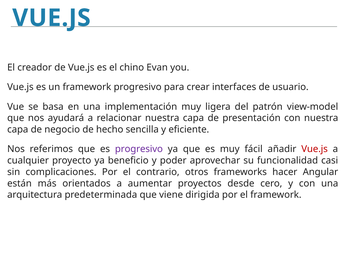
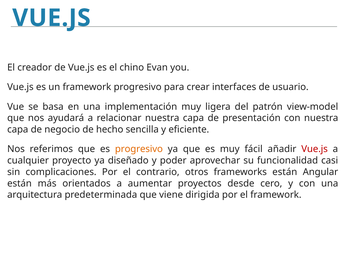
progresivo at (139, 149) colour: purple -> orange
beneficio: beneficio -> diseñado
frameworks hacer: hacer -> están
